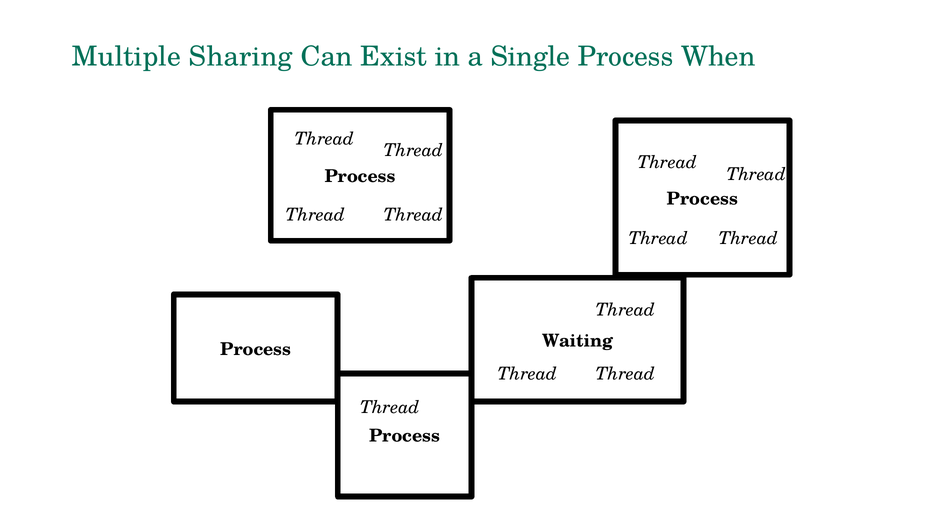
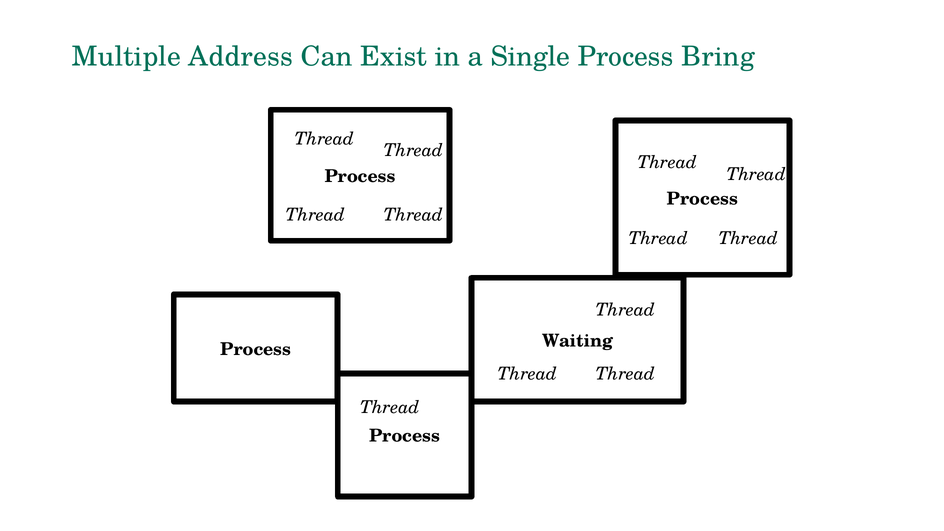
Sharing: Sharing -> Address
When: When -> Bring
